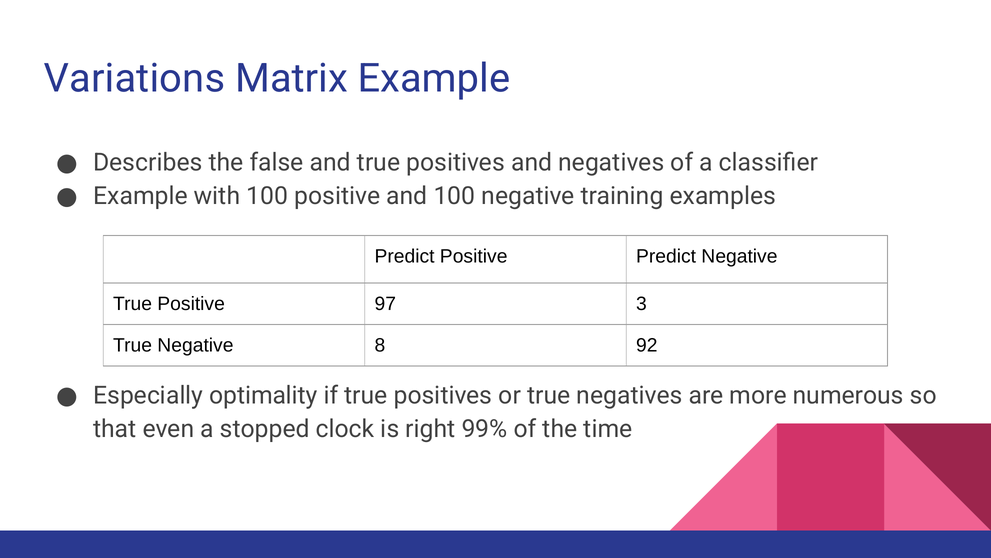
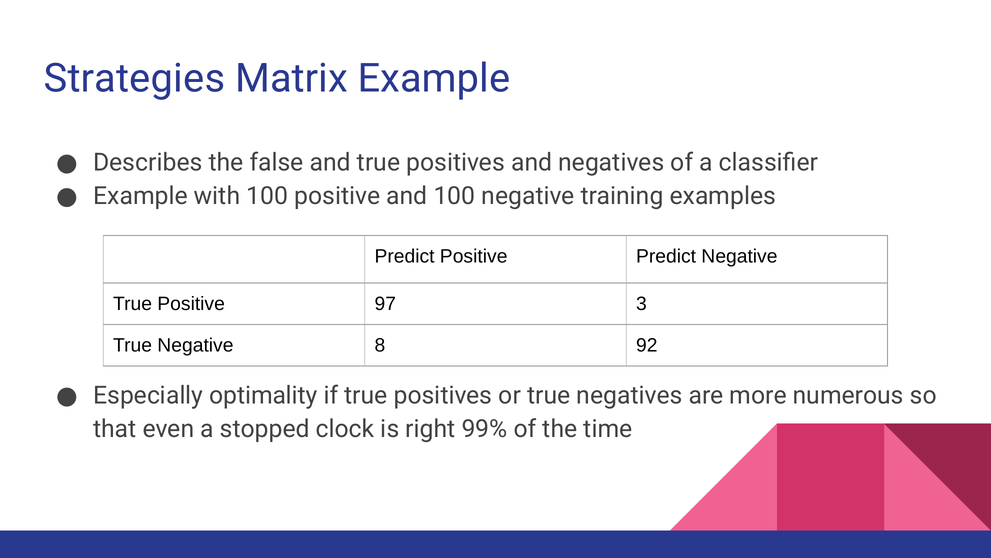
Variations: Variations -> Strategies
